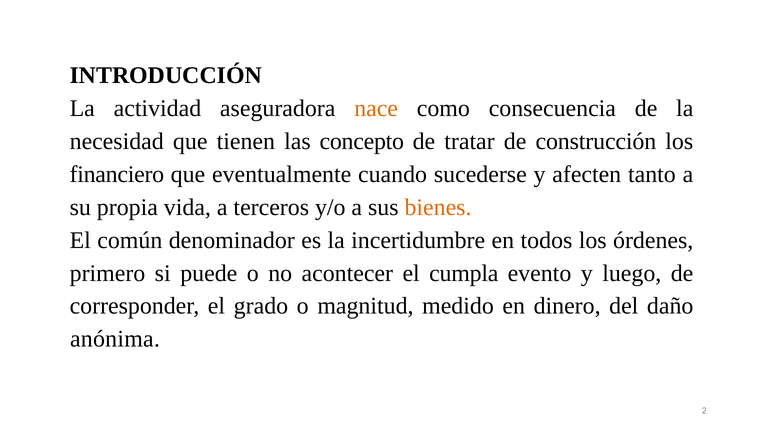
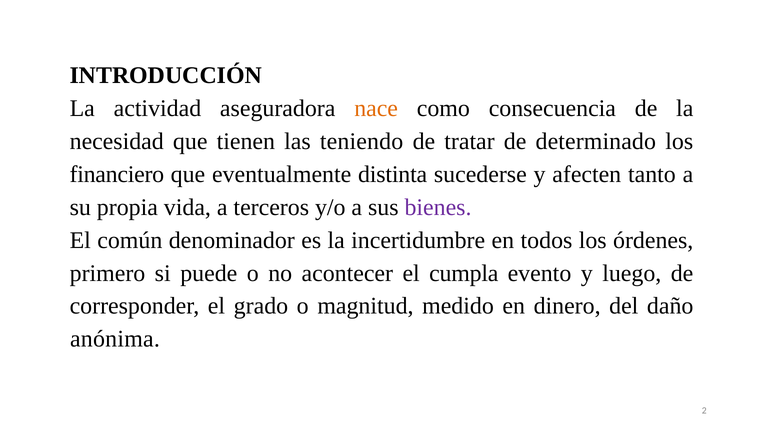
concepto: concepto -> teniendo
construcción: construcción -> determinado
cuando: cuando -> distinta
bienes colour: orange -> purple
